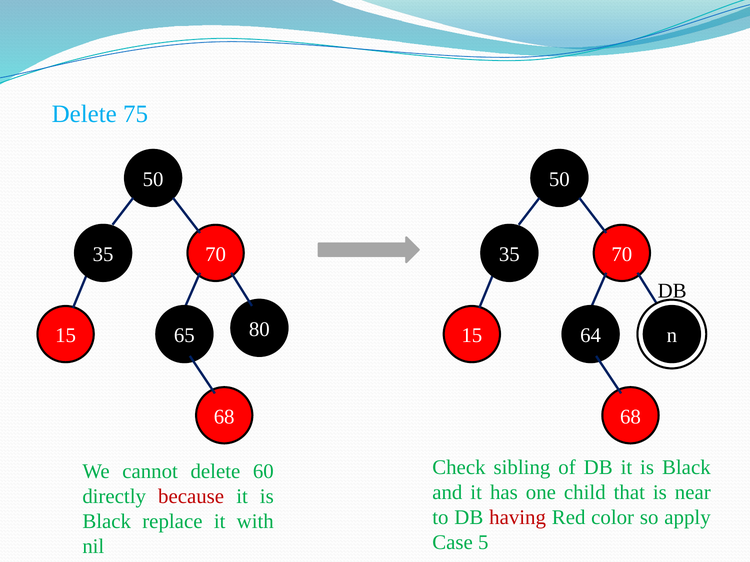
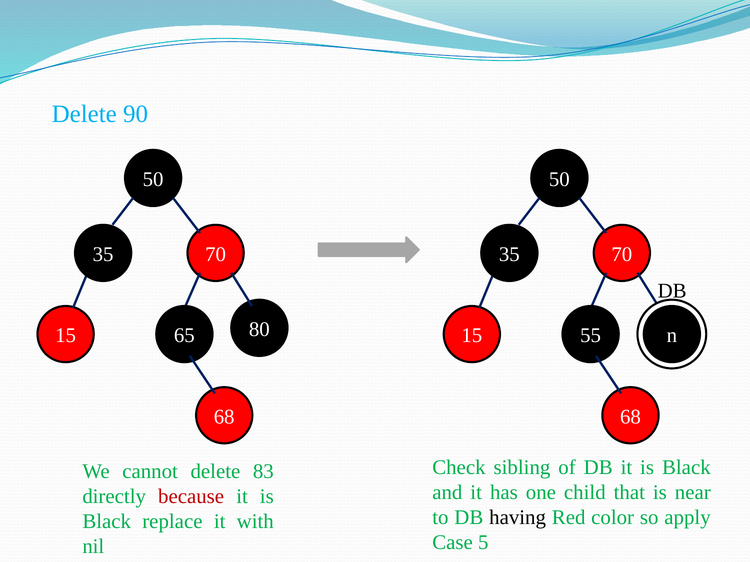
75: 75 -> 90
64: 64 -> 55
60: 60 -> 83
having colour: red -> black
